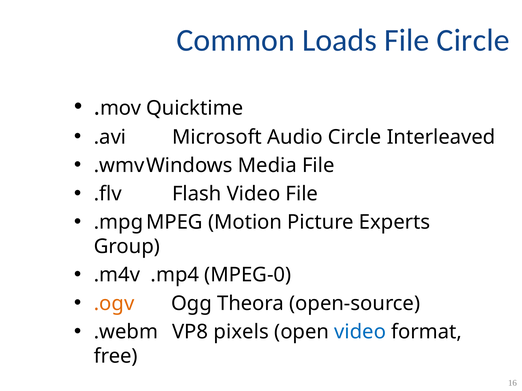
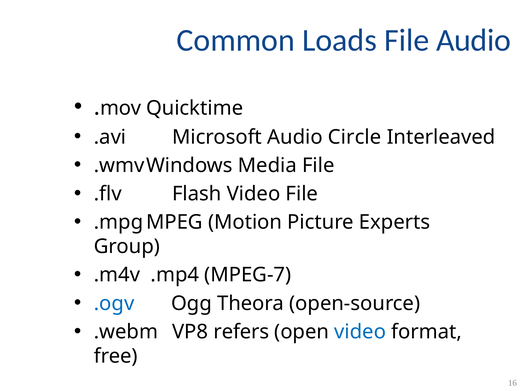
File Circle: Circle -> Audio
MPEG-0: MPEG-0 -> MPEG-7
.ogv colour: orange -> blue
pixels: pixels -> refers
